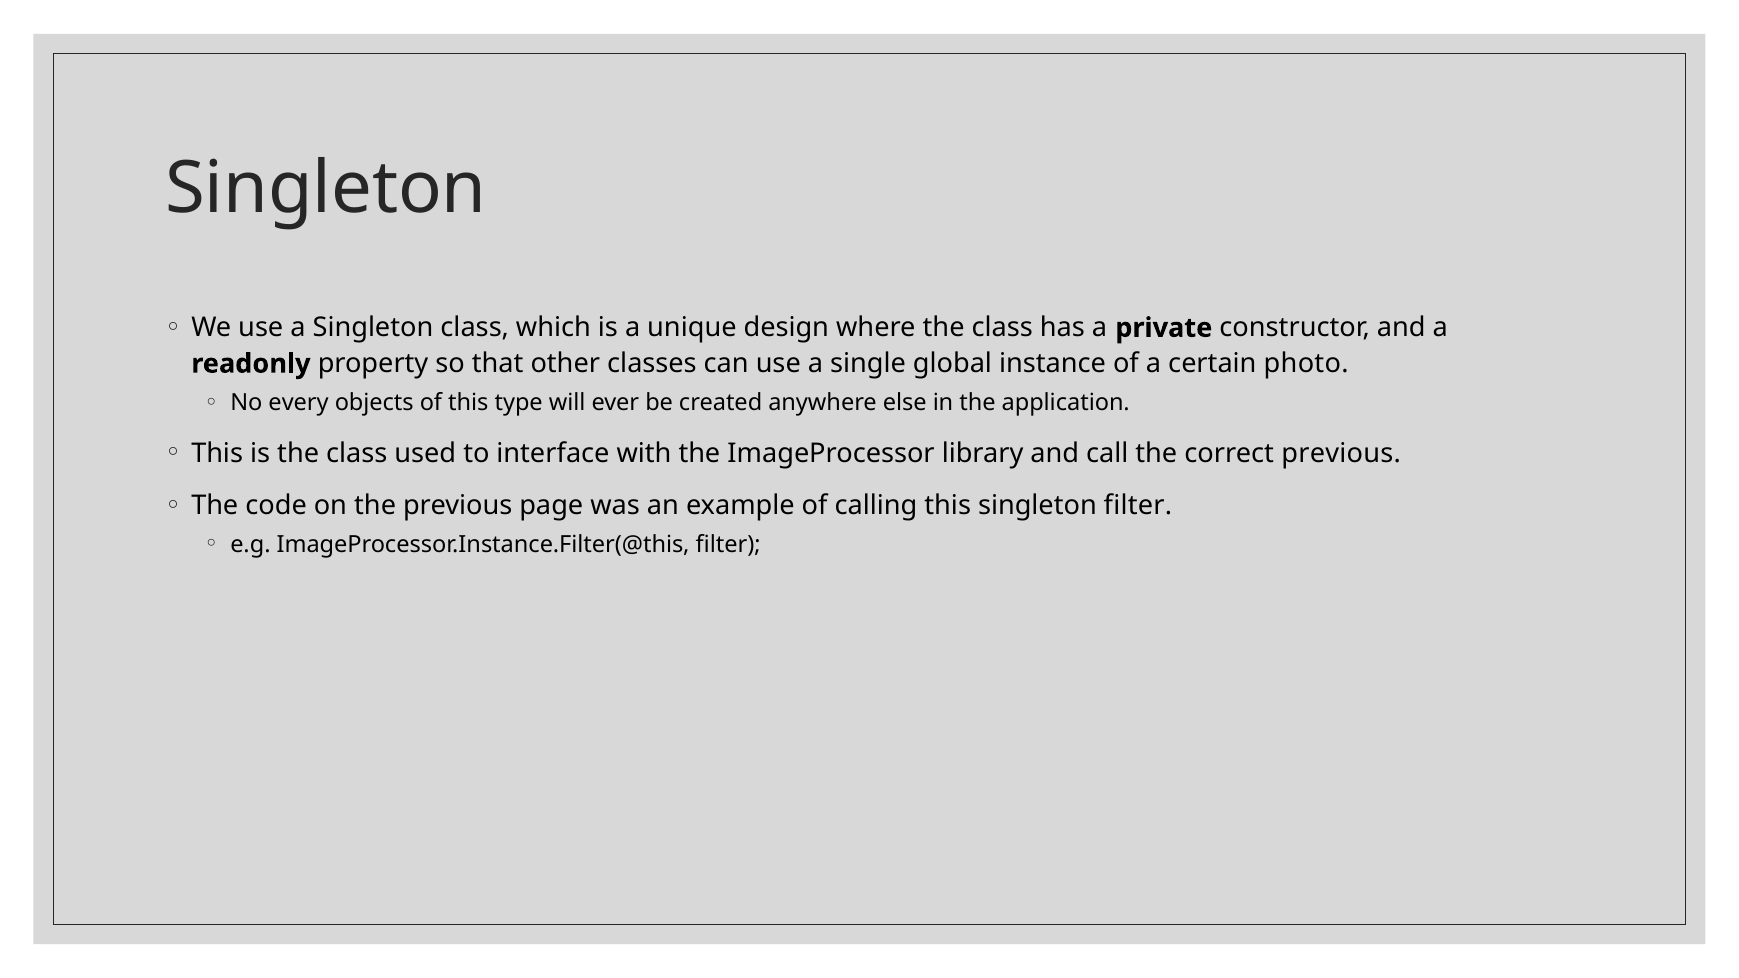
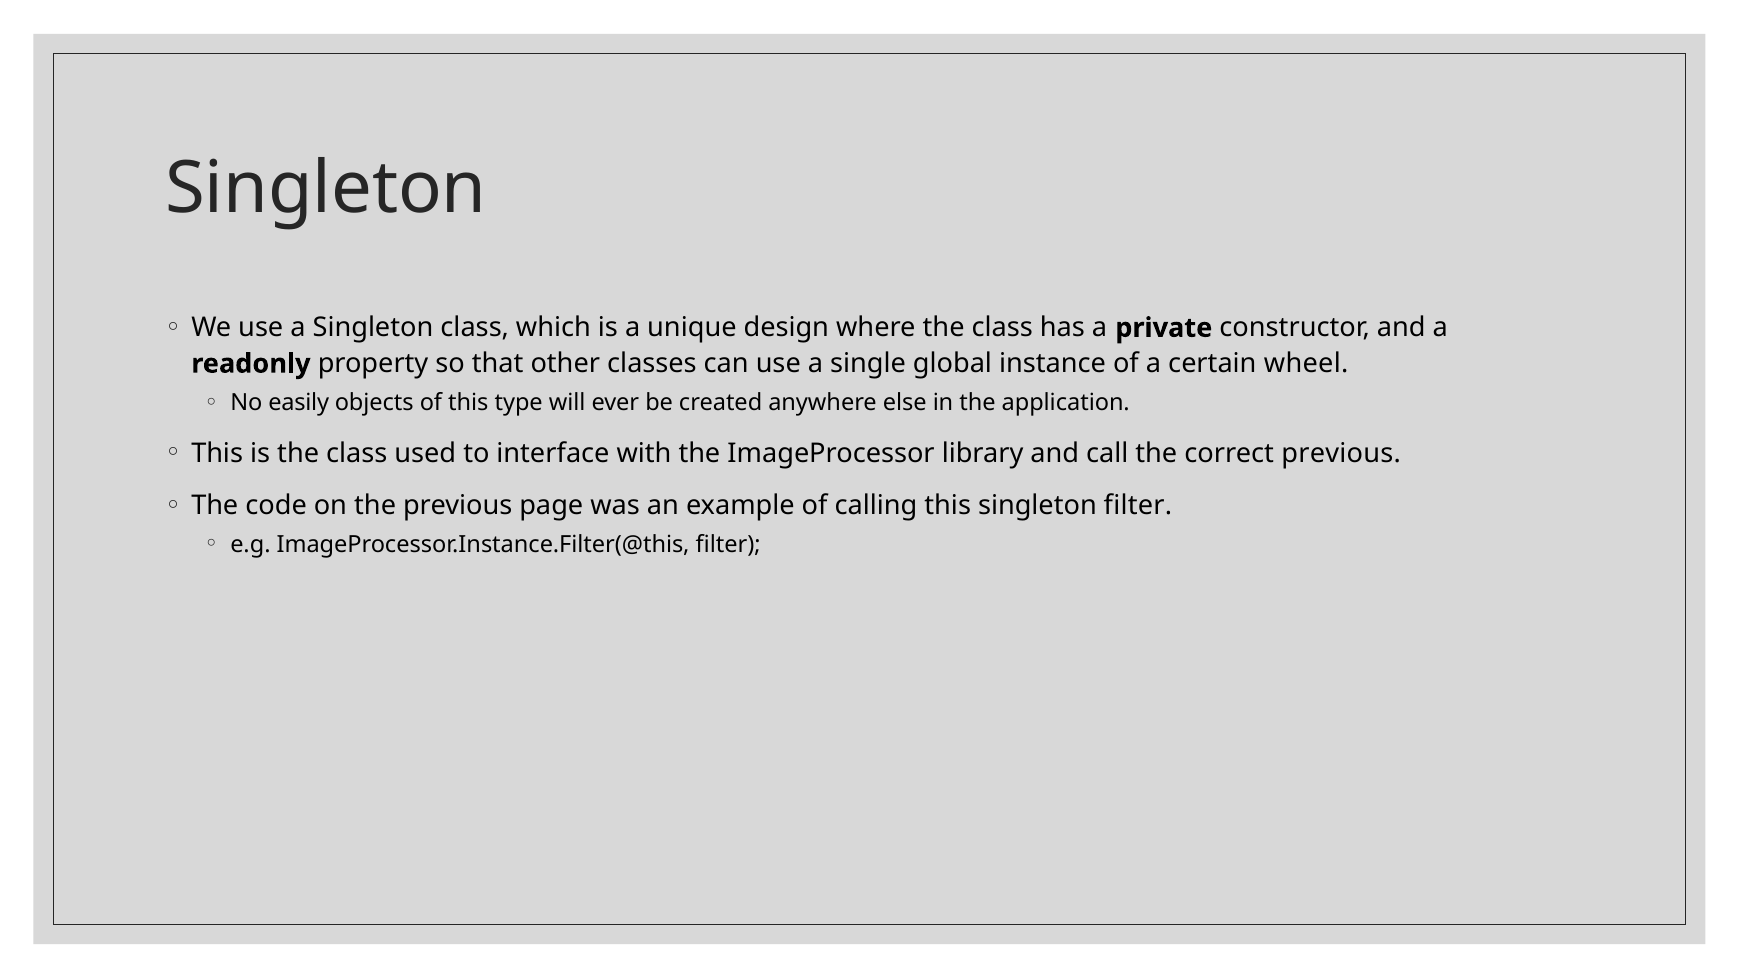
photo: photo -> wheel
every: every -> easily
